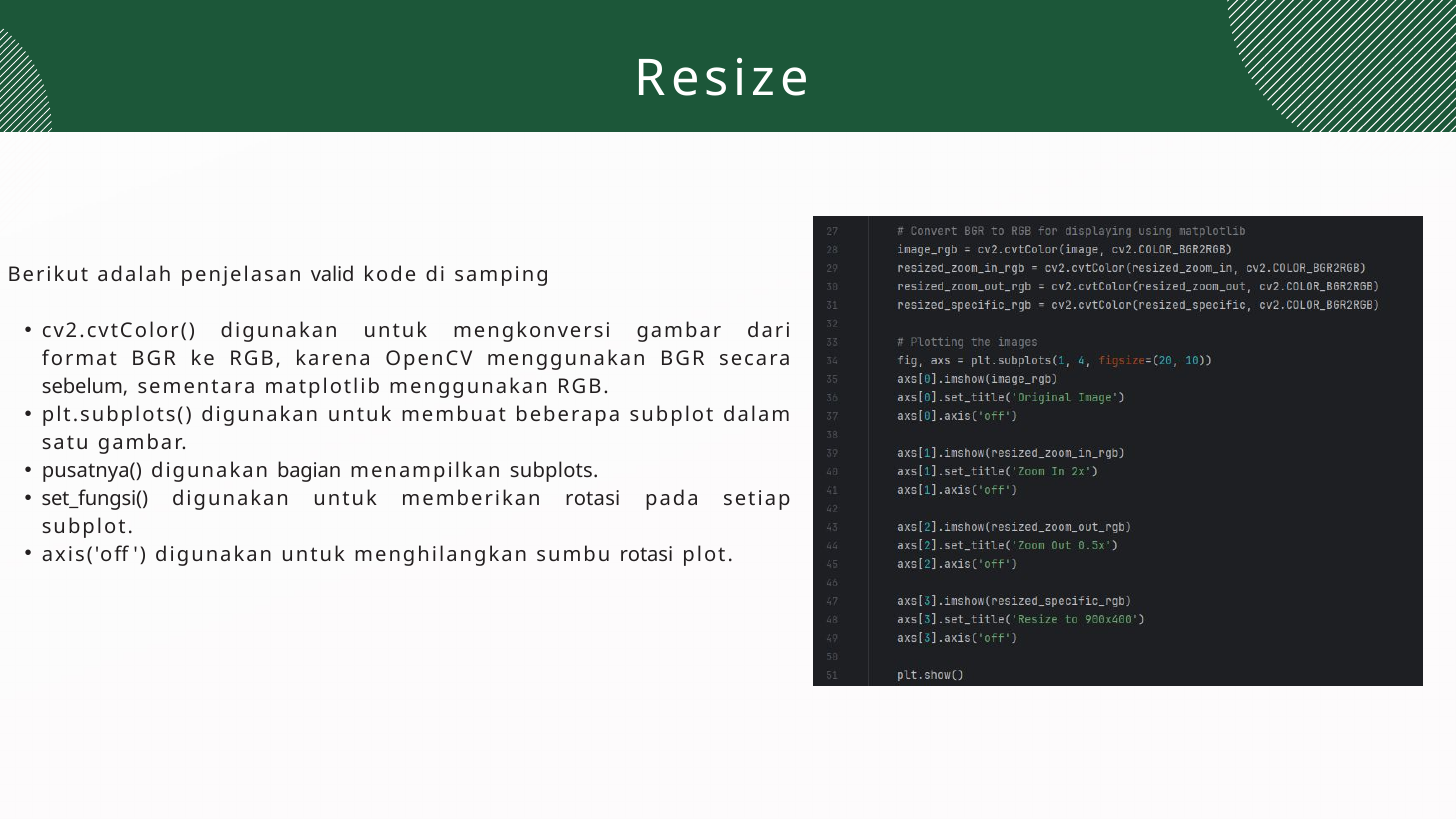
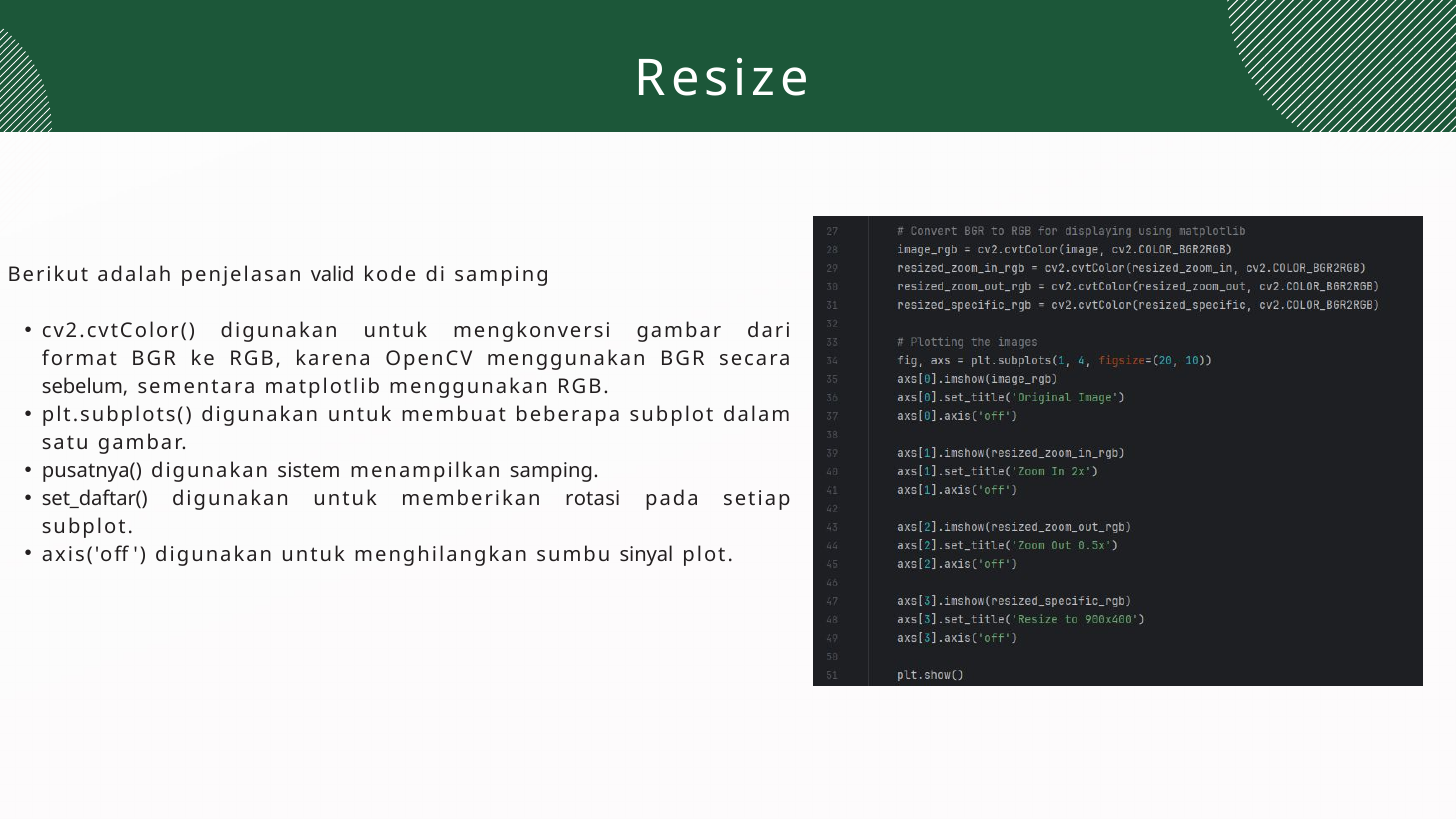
bagian: bagian -> sistem
menampilkan subplots: subplots -> samping
set_fungsi(: set_fungsi( -> set_daftar(
sumbu rotasi: rotasi -> sinyal
